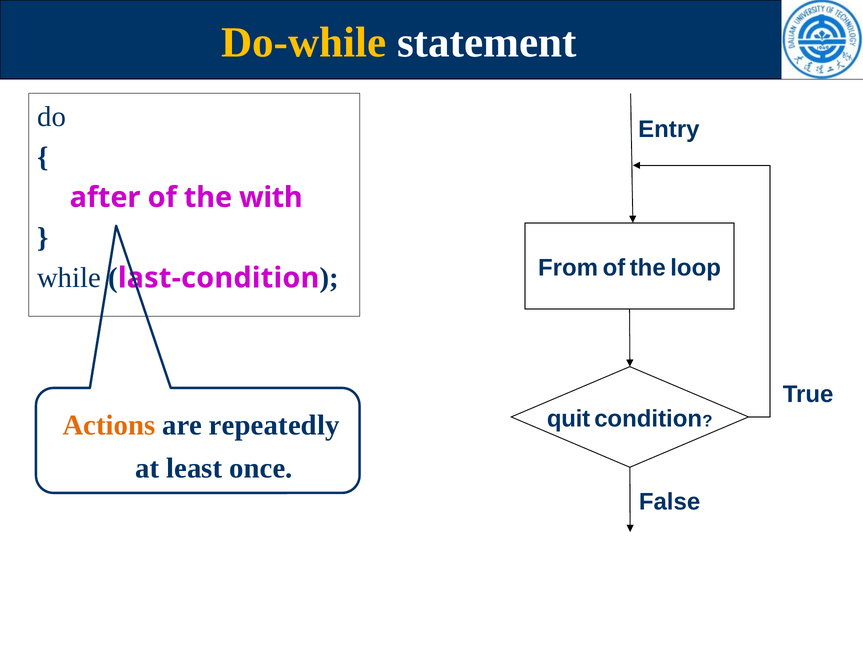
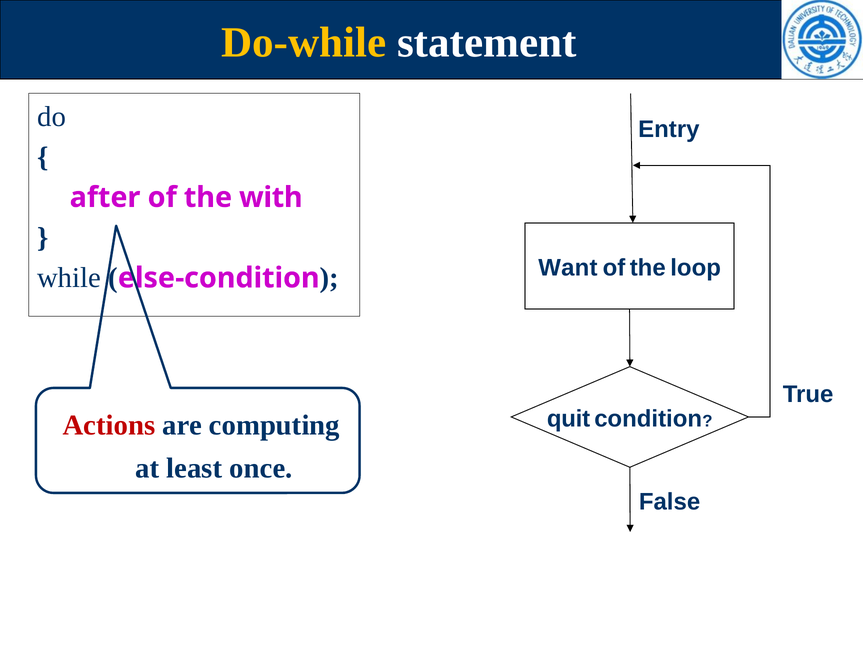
From: From -> Want
last-condition: last-condition -> else-condition
Actions colour: orange -> red
repeatedly: repeatedly -> computing
